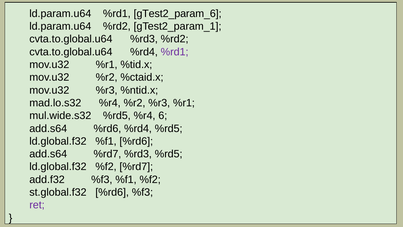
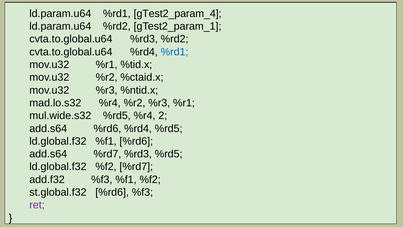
gTest2_param_6: gTest2_param_6 -> gTest2_param_4
%rd1 at (175, 52) colour: purple -> blue
6: 6 -> 2
